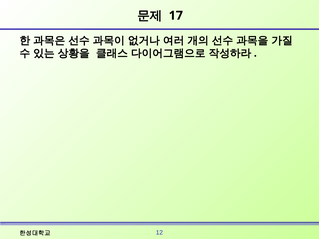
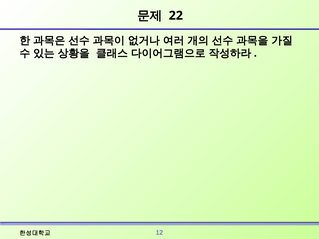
17: 17 -> 22
